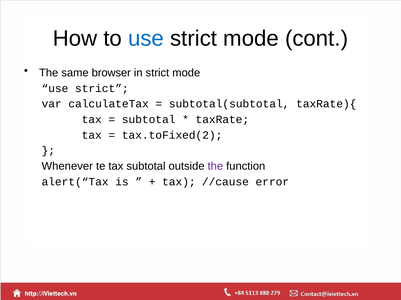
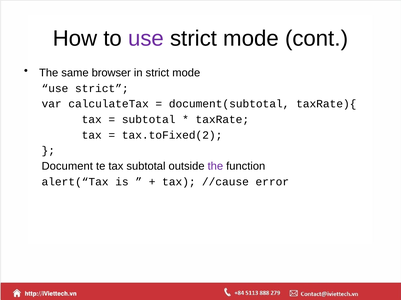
use at (146, 39) colour: blue -> purple
subtotal(subtotal: subtotal(subtotal -> document(subtotal
Whenever: Whenever -> Document
